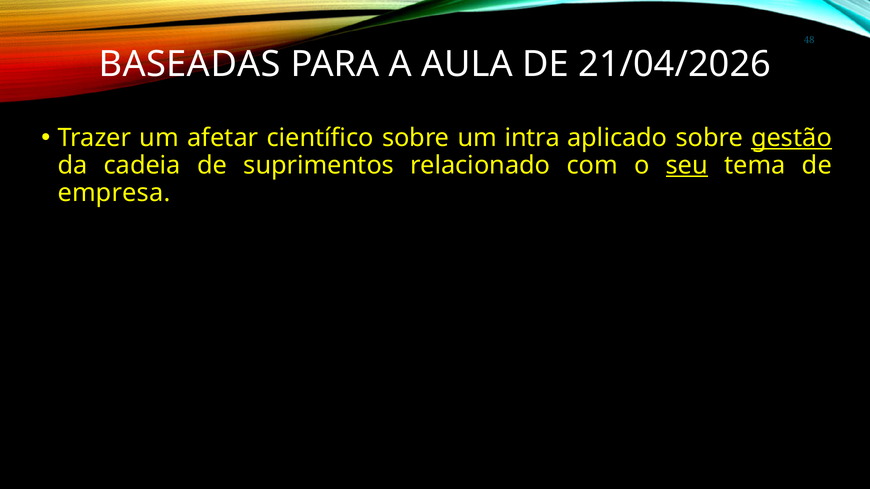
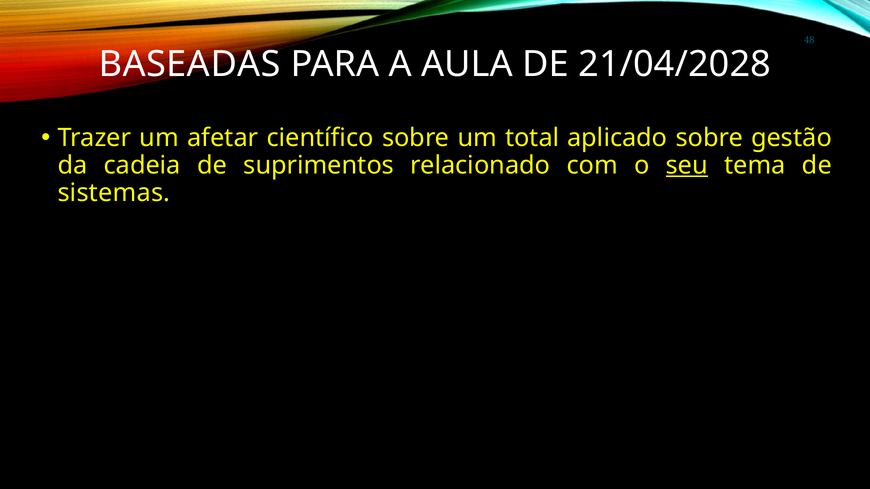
21/04/2026: 21/04/2026 -> 21/04/2028
intra: intra -> total
gestão underline: present -> none
empresa: empresa -> sistemas
